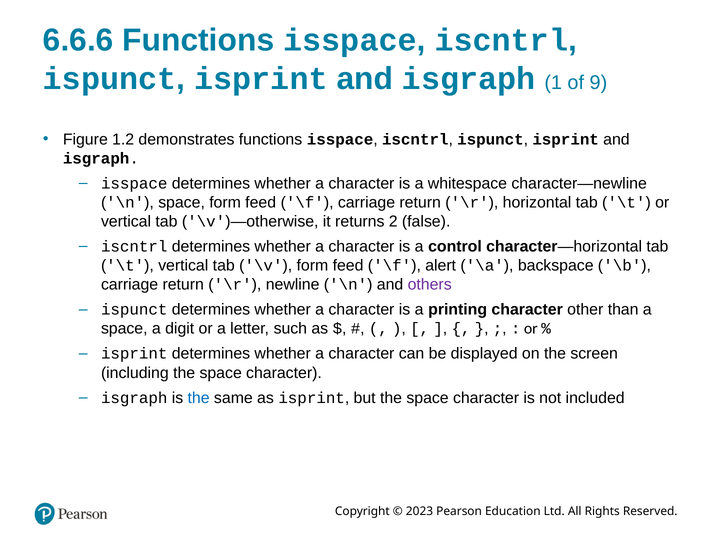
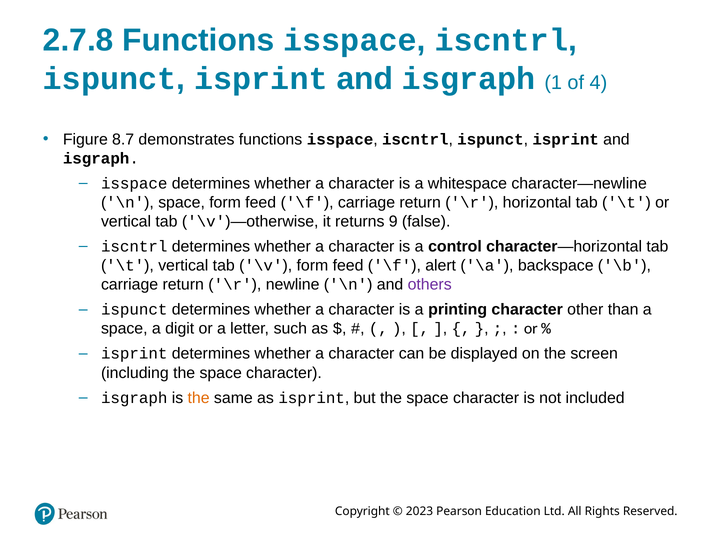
6.6.6: 6.6.6 -> 2.7.8
9: 9 -> 4
1.2: 1.2 -> 8.7
2: 2 -> 9
the at (199, 398) colour: blue -> orange
